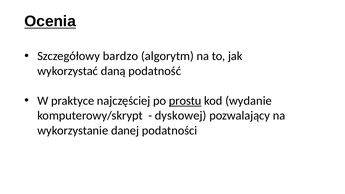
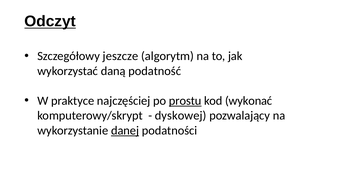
Ocenia: Ocenia -> Odczyt
bardzo: bardzo -> jeszcze
wydanie: wydanie -> wykonać
danej underline: none -> present
